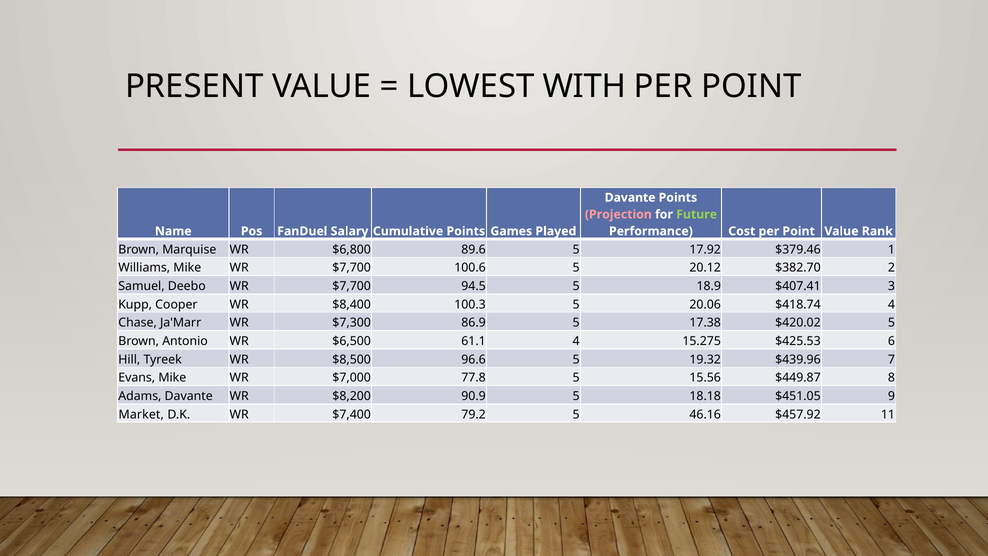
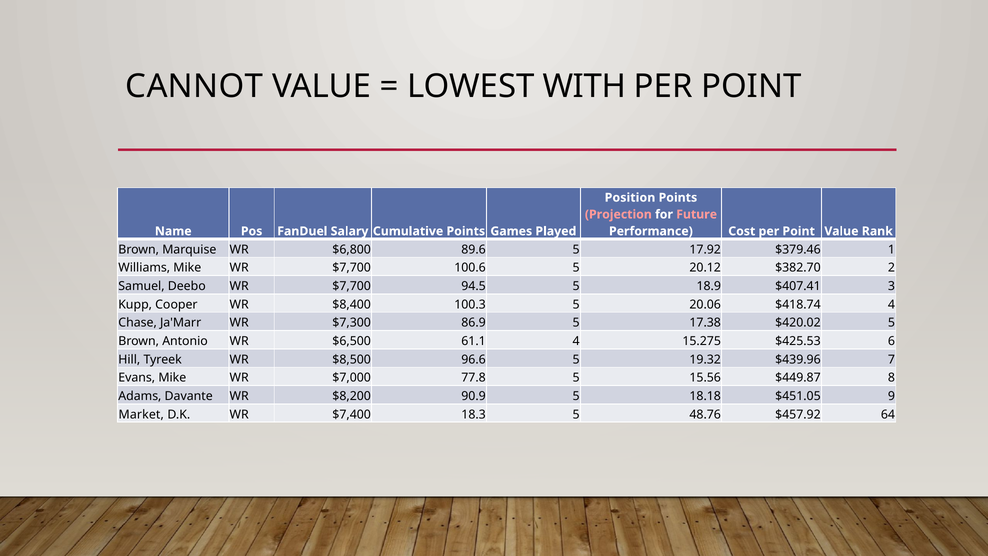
PRESENT: PRESENT -> CANNOT
Davante at (630, 198): Davante -> Position
Future colour: light green -> pink
79.2: 79.2 -> 18.3
46.16: 46.16 -> 48.76
11: 11 -> 64
